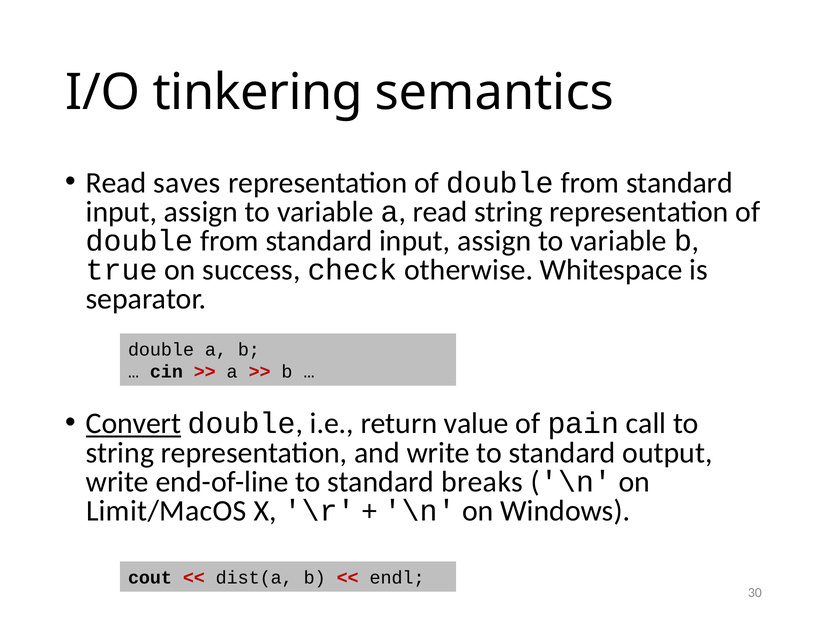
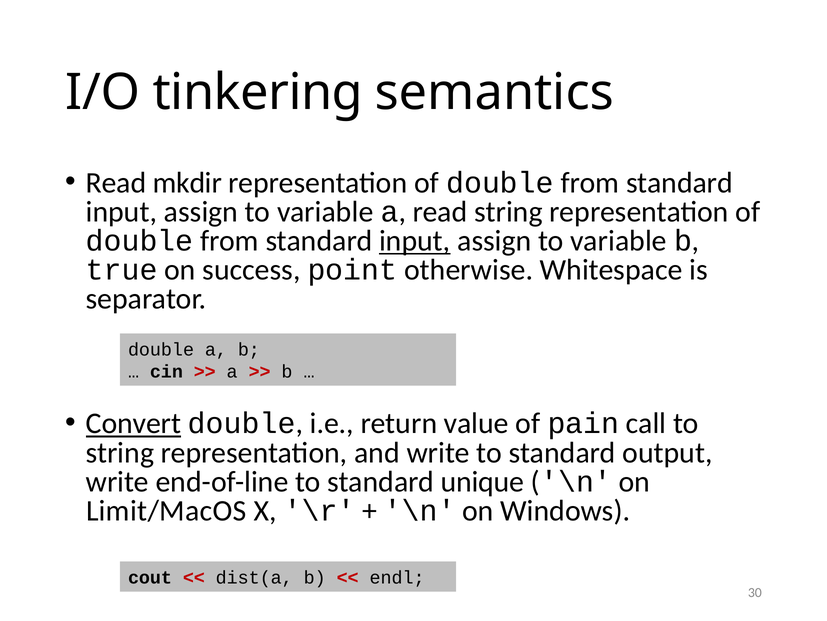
saves: saves -> mkdir
input at (415, 241) underline: none -> present
check: check -> point
breaks: breaks -> unique
